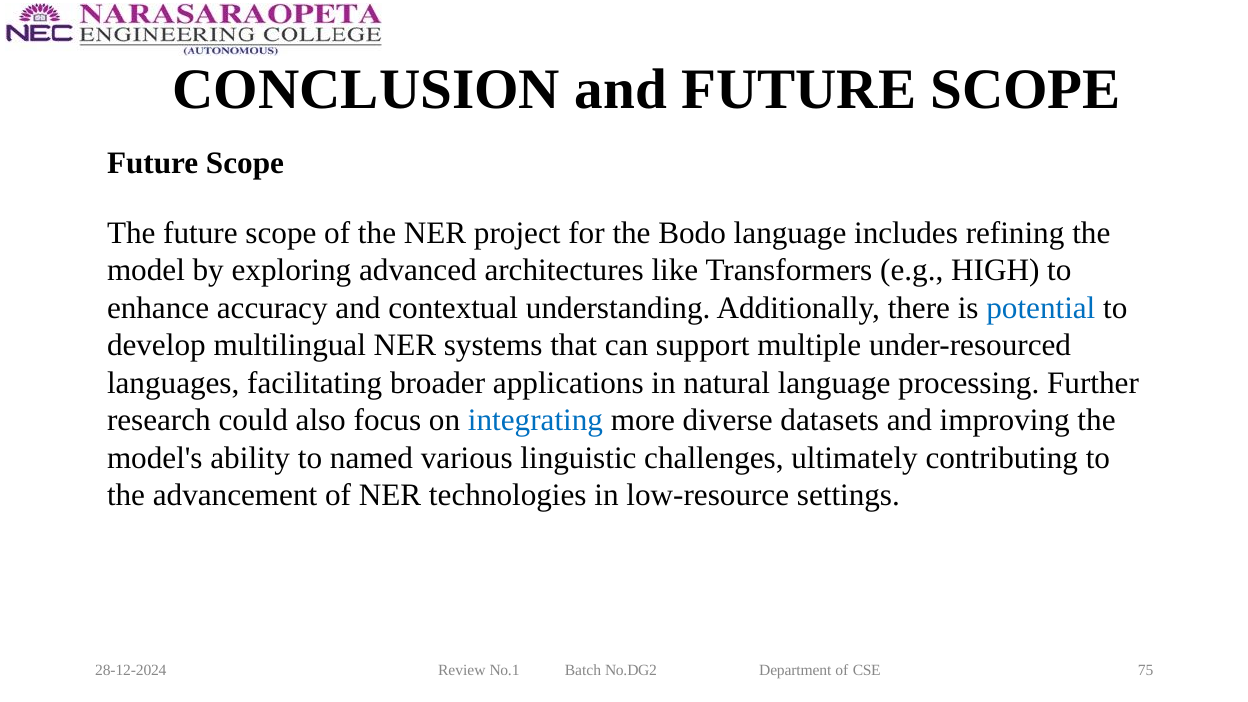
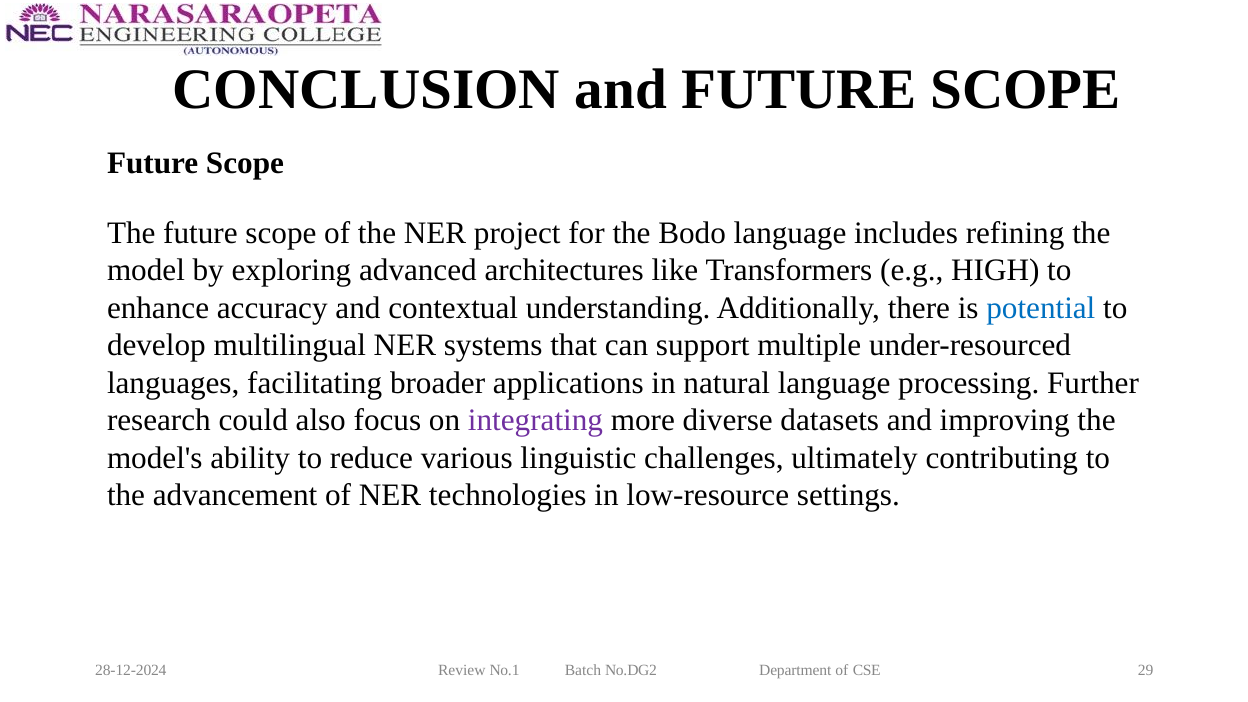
integrating colour: blue -> purple
named: named -> reduce
75: 75 -> 29
